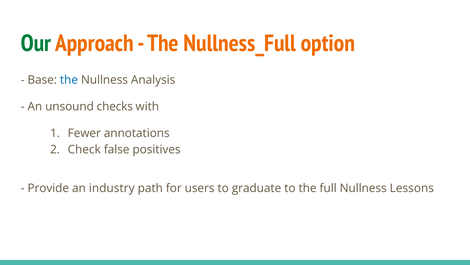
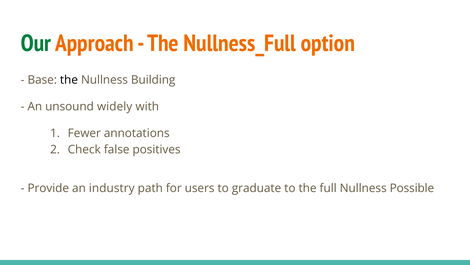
the at (69, 80) colour: blue -> black
Analysis: Analysis -> Building
checks: checks -> widely
Lessons: Lessons -> Possible
